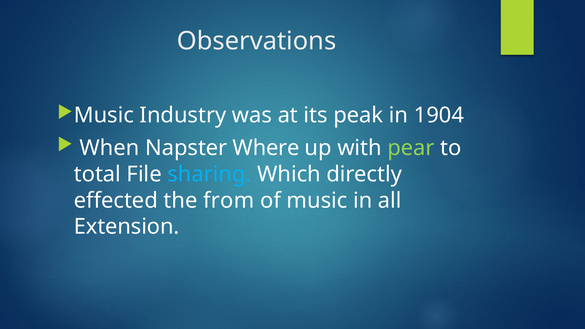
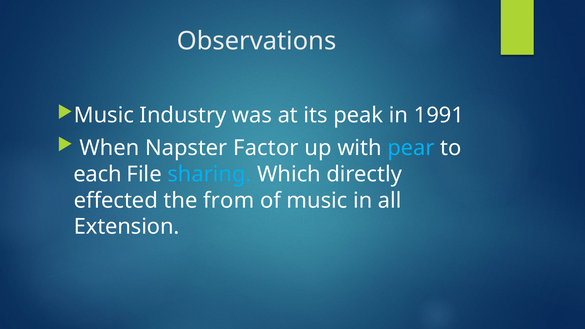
1904: 1904 -> 1991
Where: Where -> Factor
pear colour: light green -> light blue
total: total -> each
